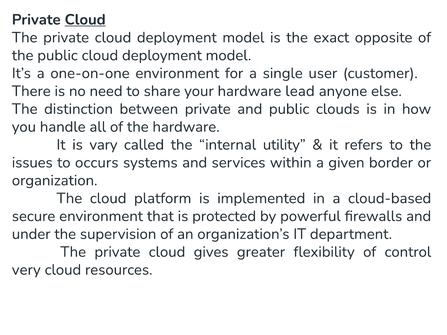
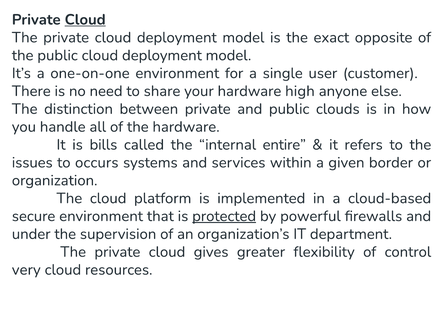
lead: lead -> high
vary: vary -> bills
utility: utility -> entire
protected underline: none -> present
